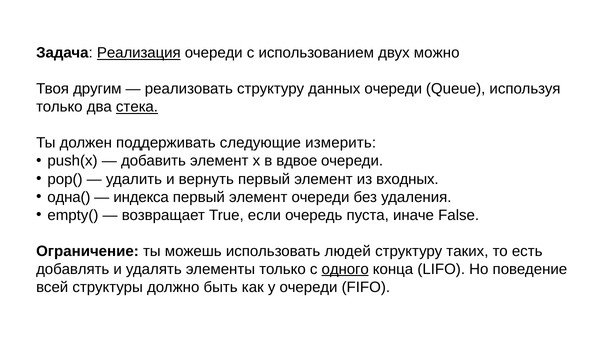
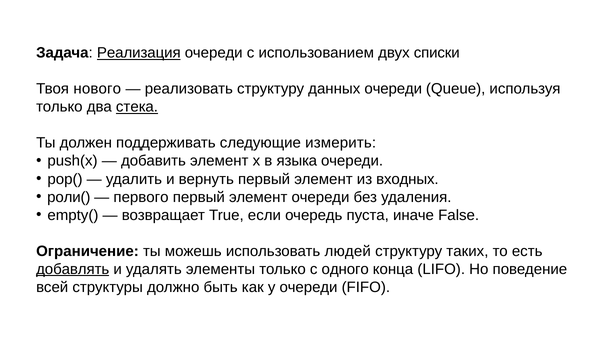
можно: можно -> списки
другим: другим -> нового
вдвое: вдвое -> языка
одна(: одна( -> роли(
индекса: индекса -> первого
добавлять underline: none -> present
одного underline: present -> none
